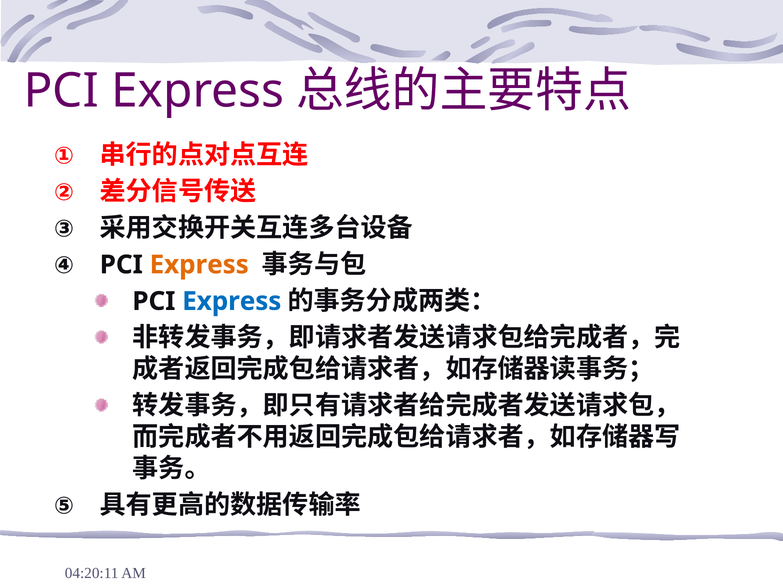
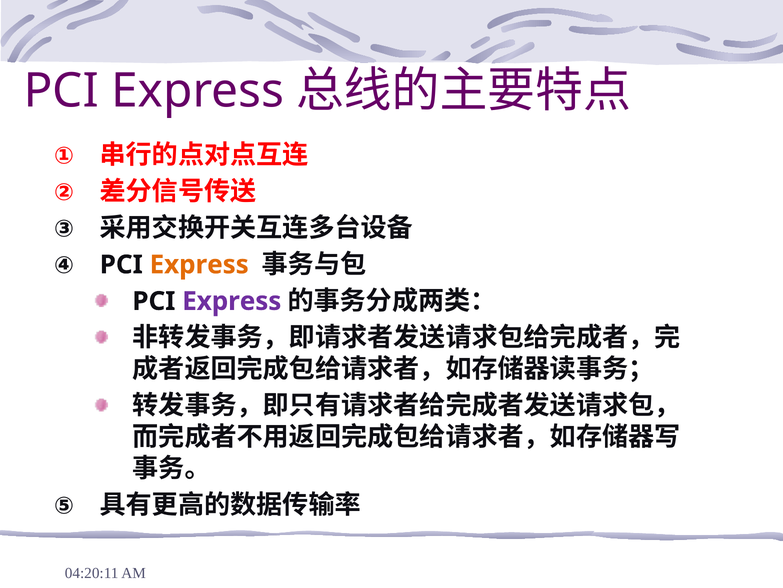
Express at (232, 301) colour: blue -> purple
